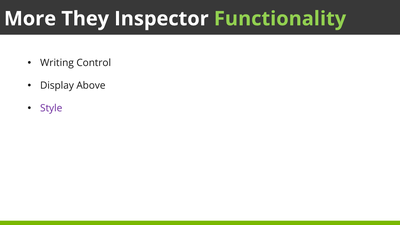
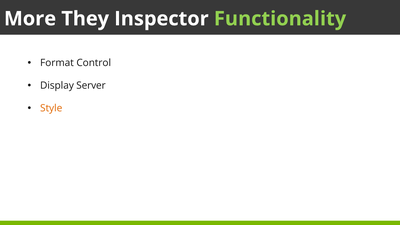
Writing: Writing -> Format
Above: Above -> Server
Style colour: purple -> orange
